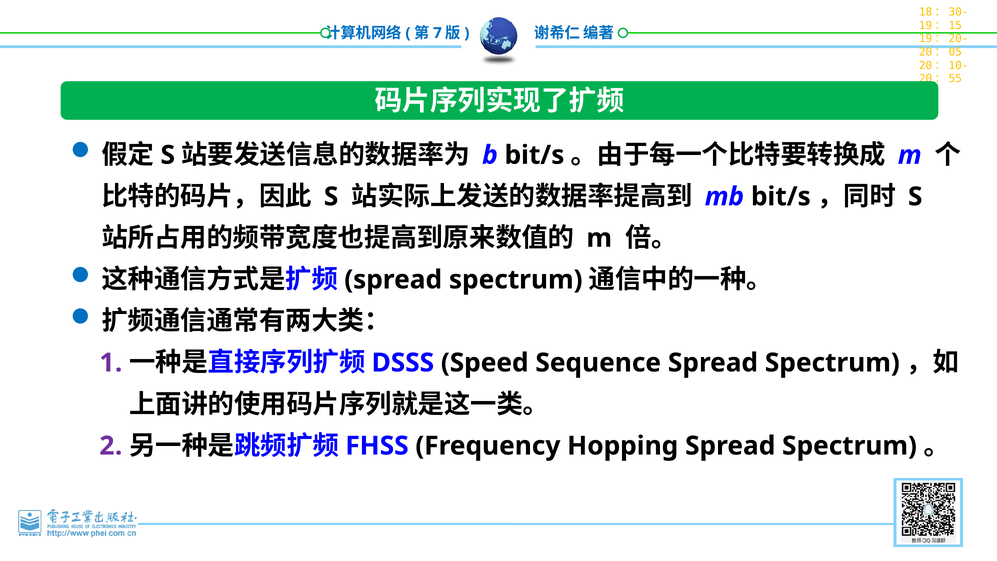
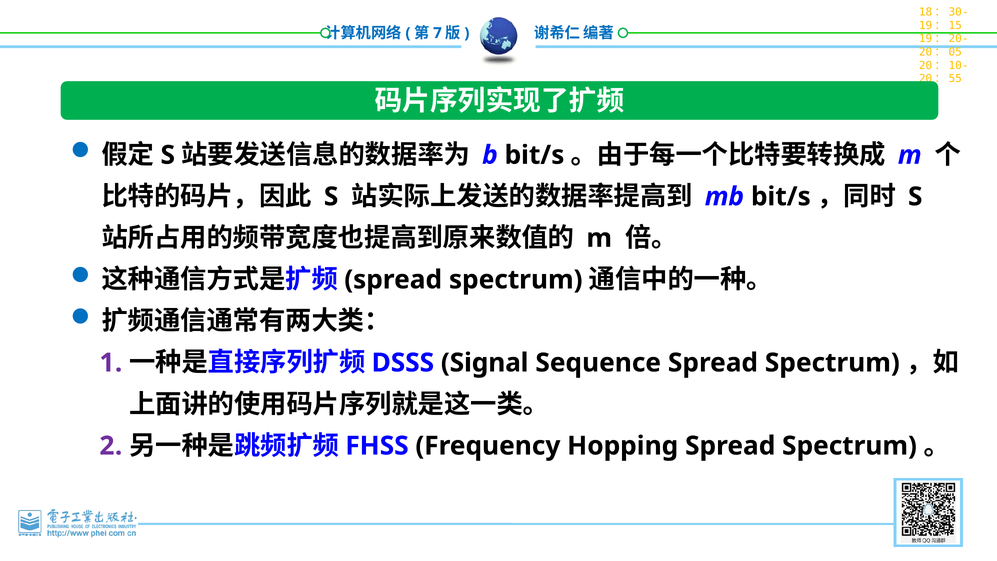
Speed: Speed -> Signal
